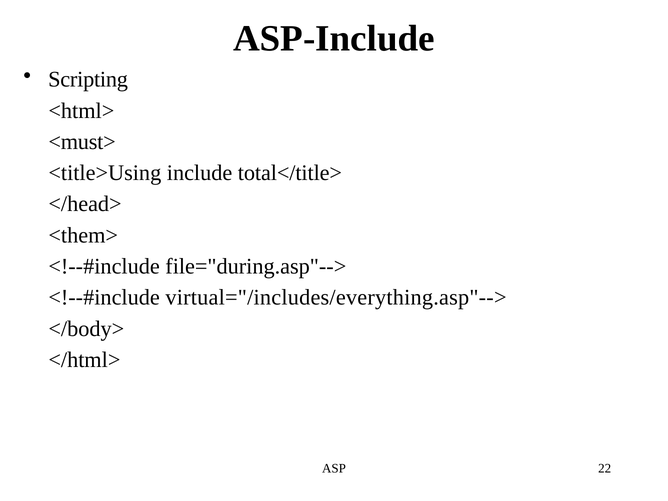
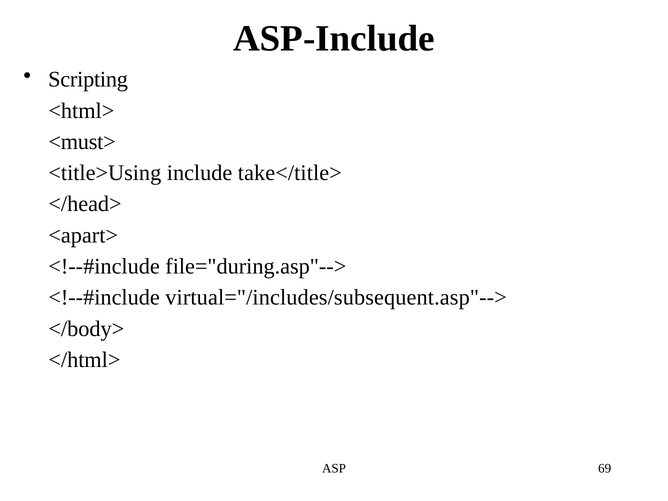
total</title>: total</title> -> take</title>
<them>: <them> -> <apart>
virtual="/includes/everything.asp"-->: virtual="/includes/everything.asp"--> -> virtual="/includes/subsequent.asp"-->
22: 22 -> 69
